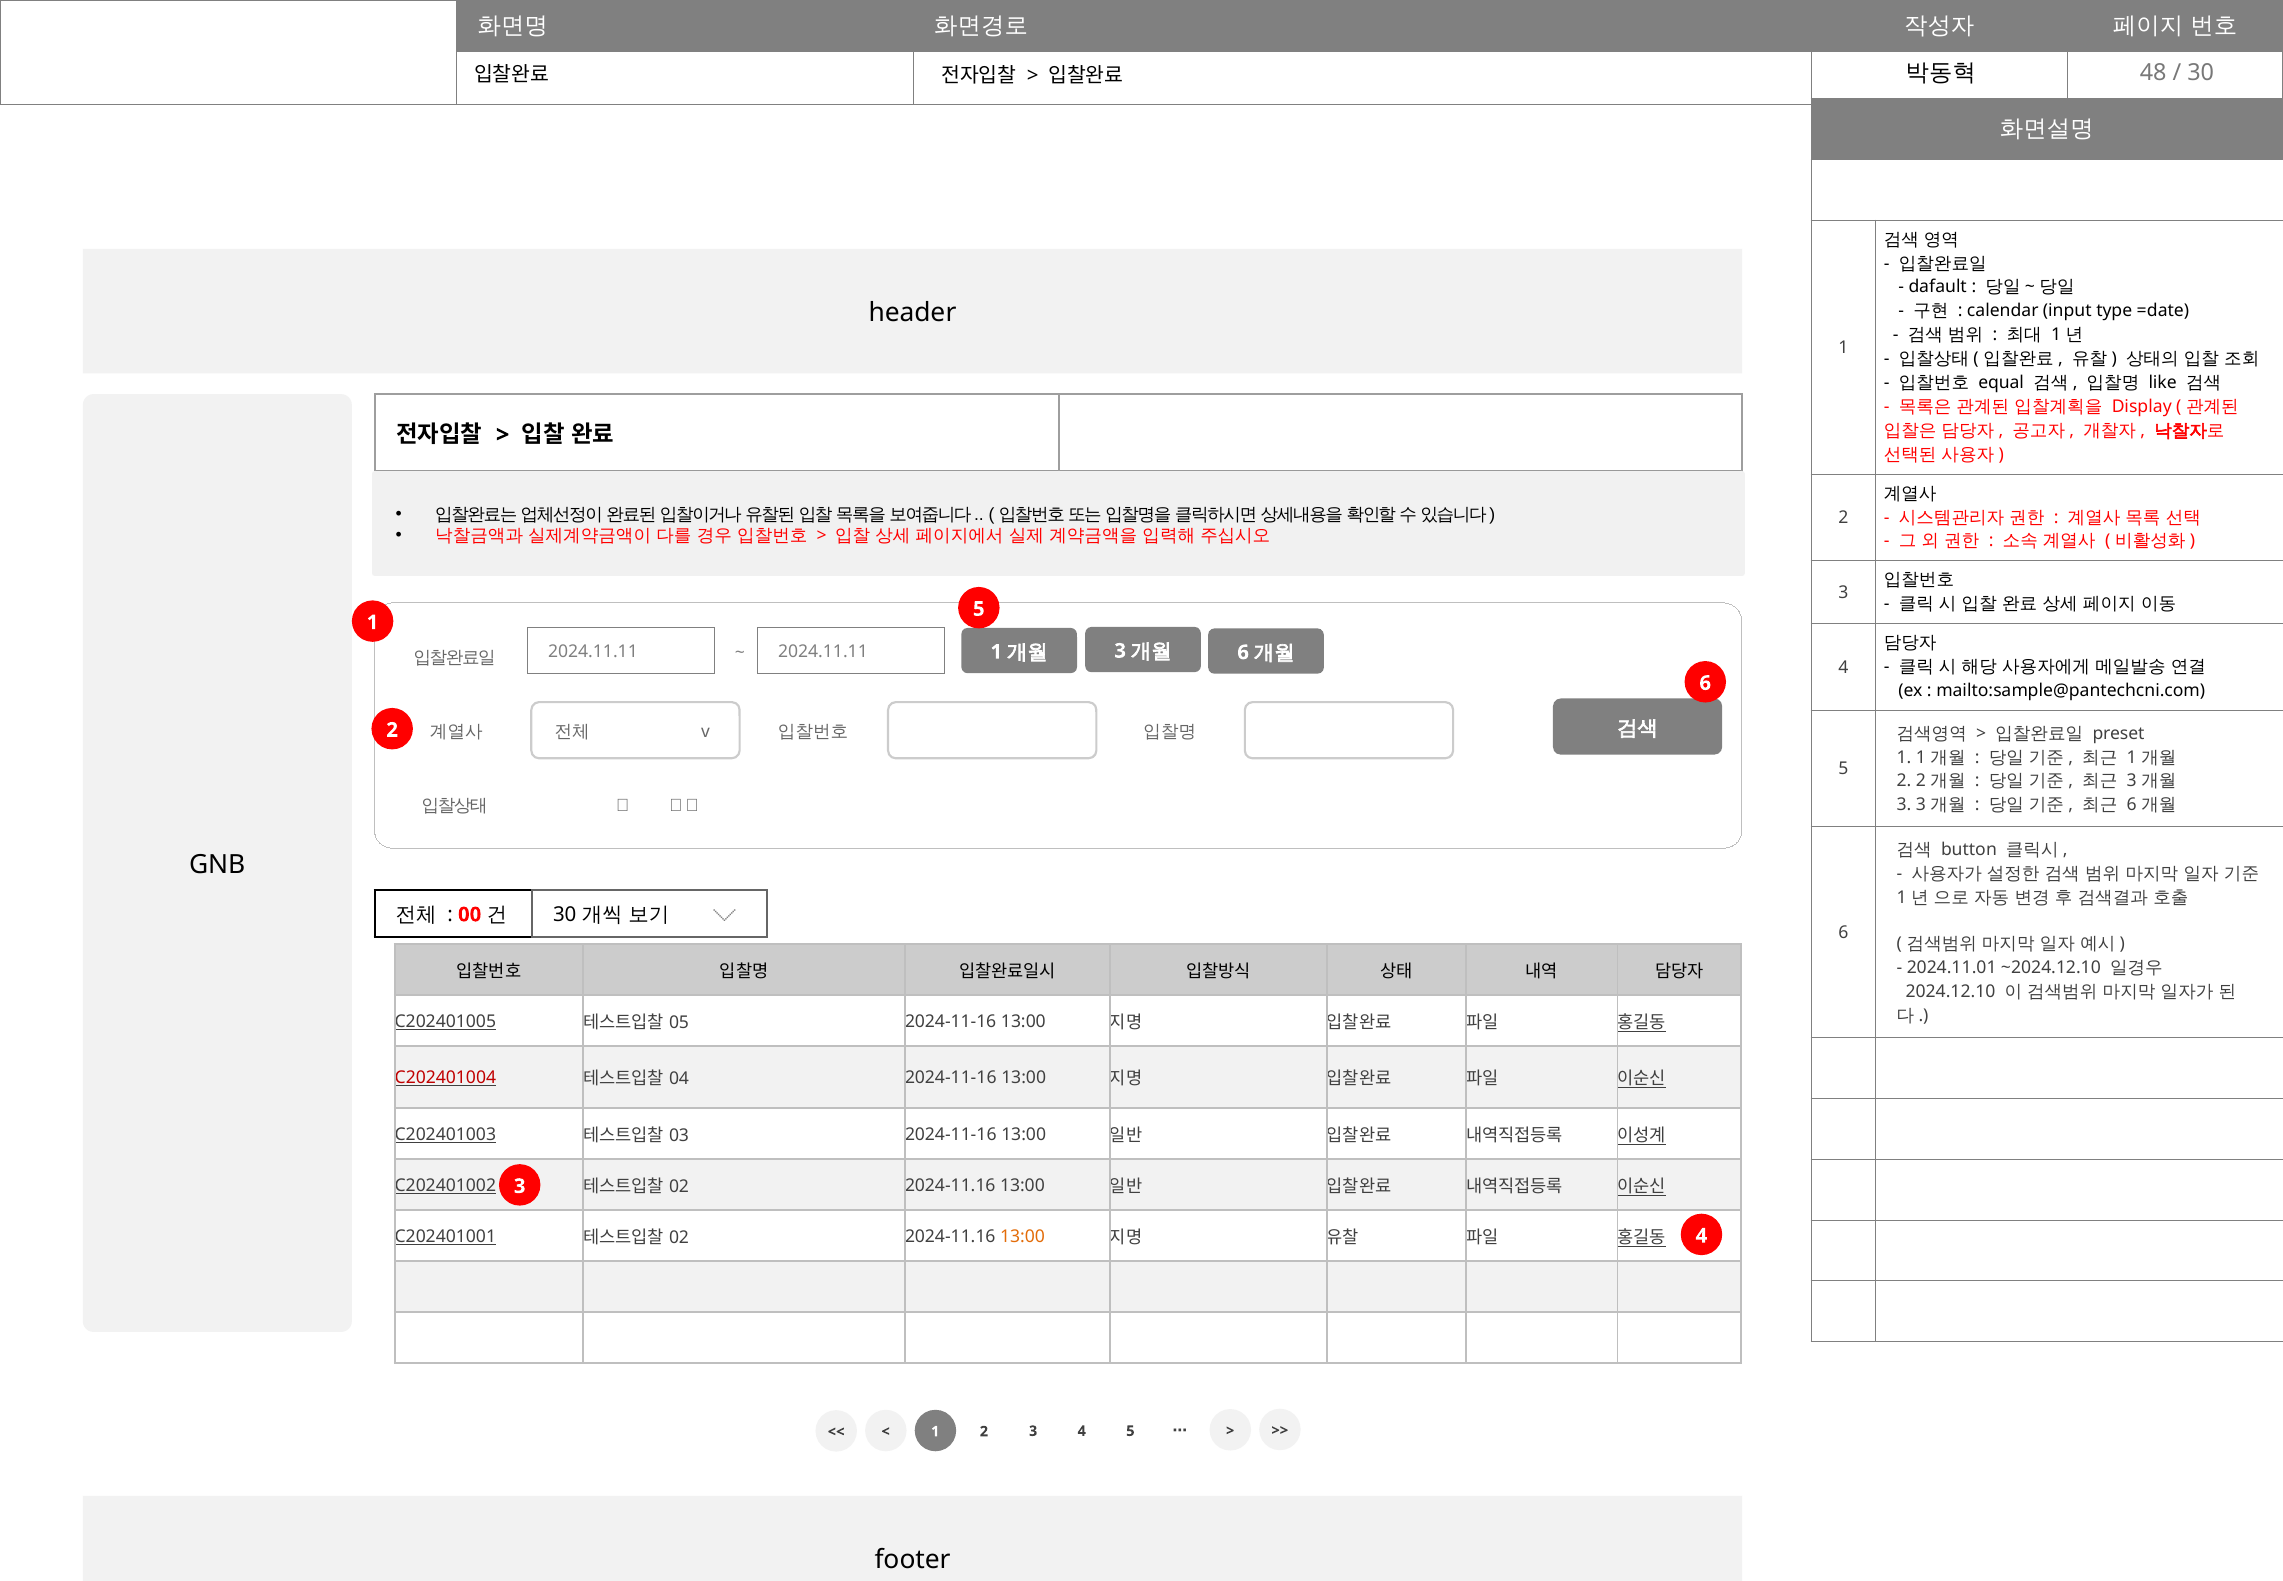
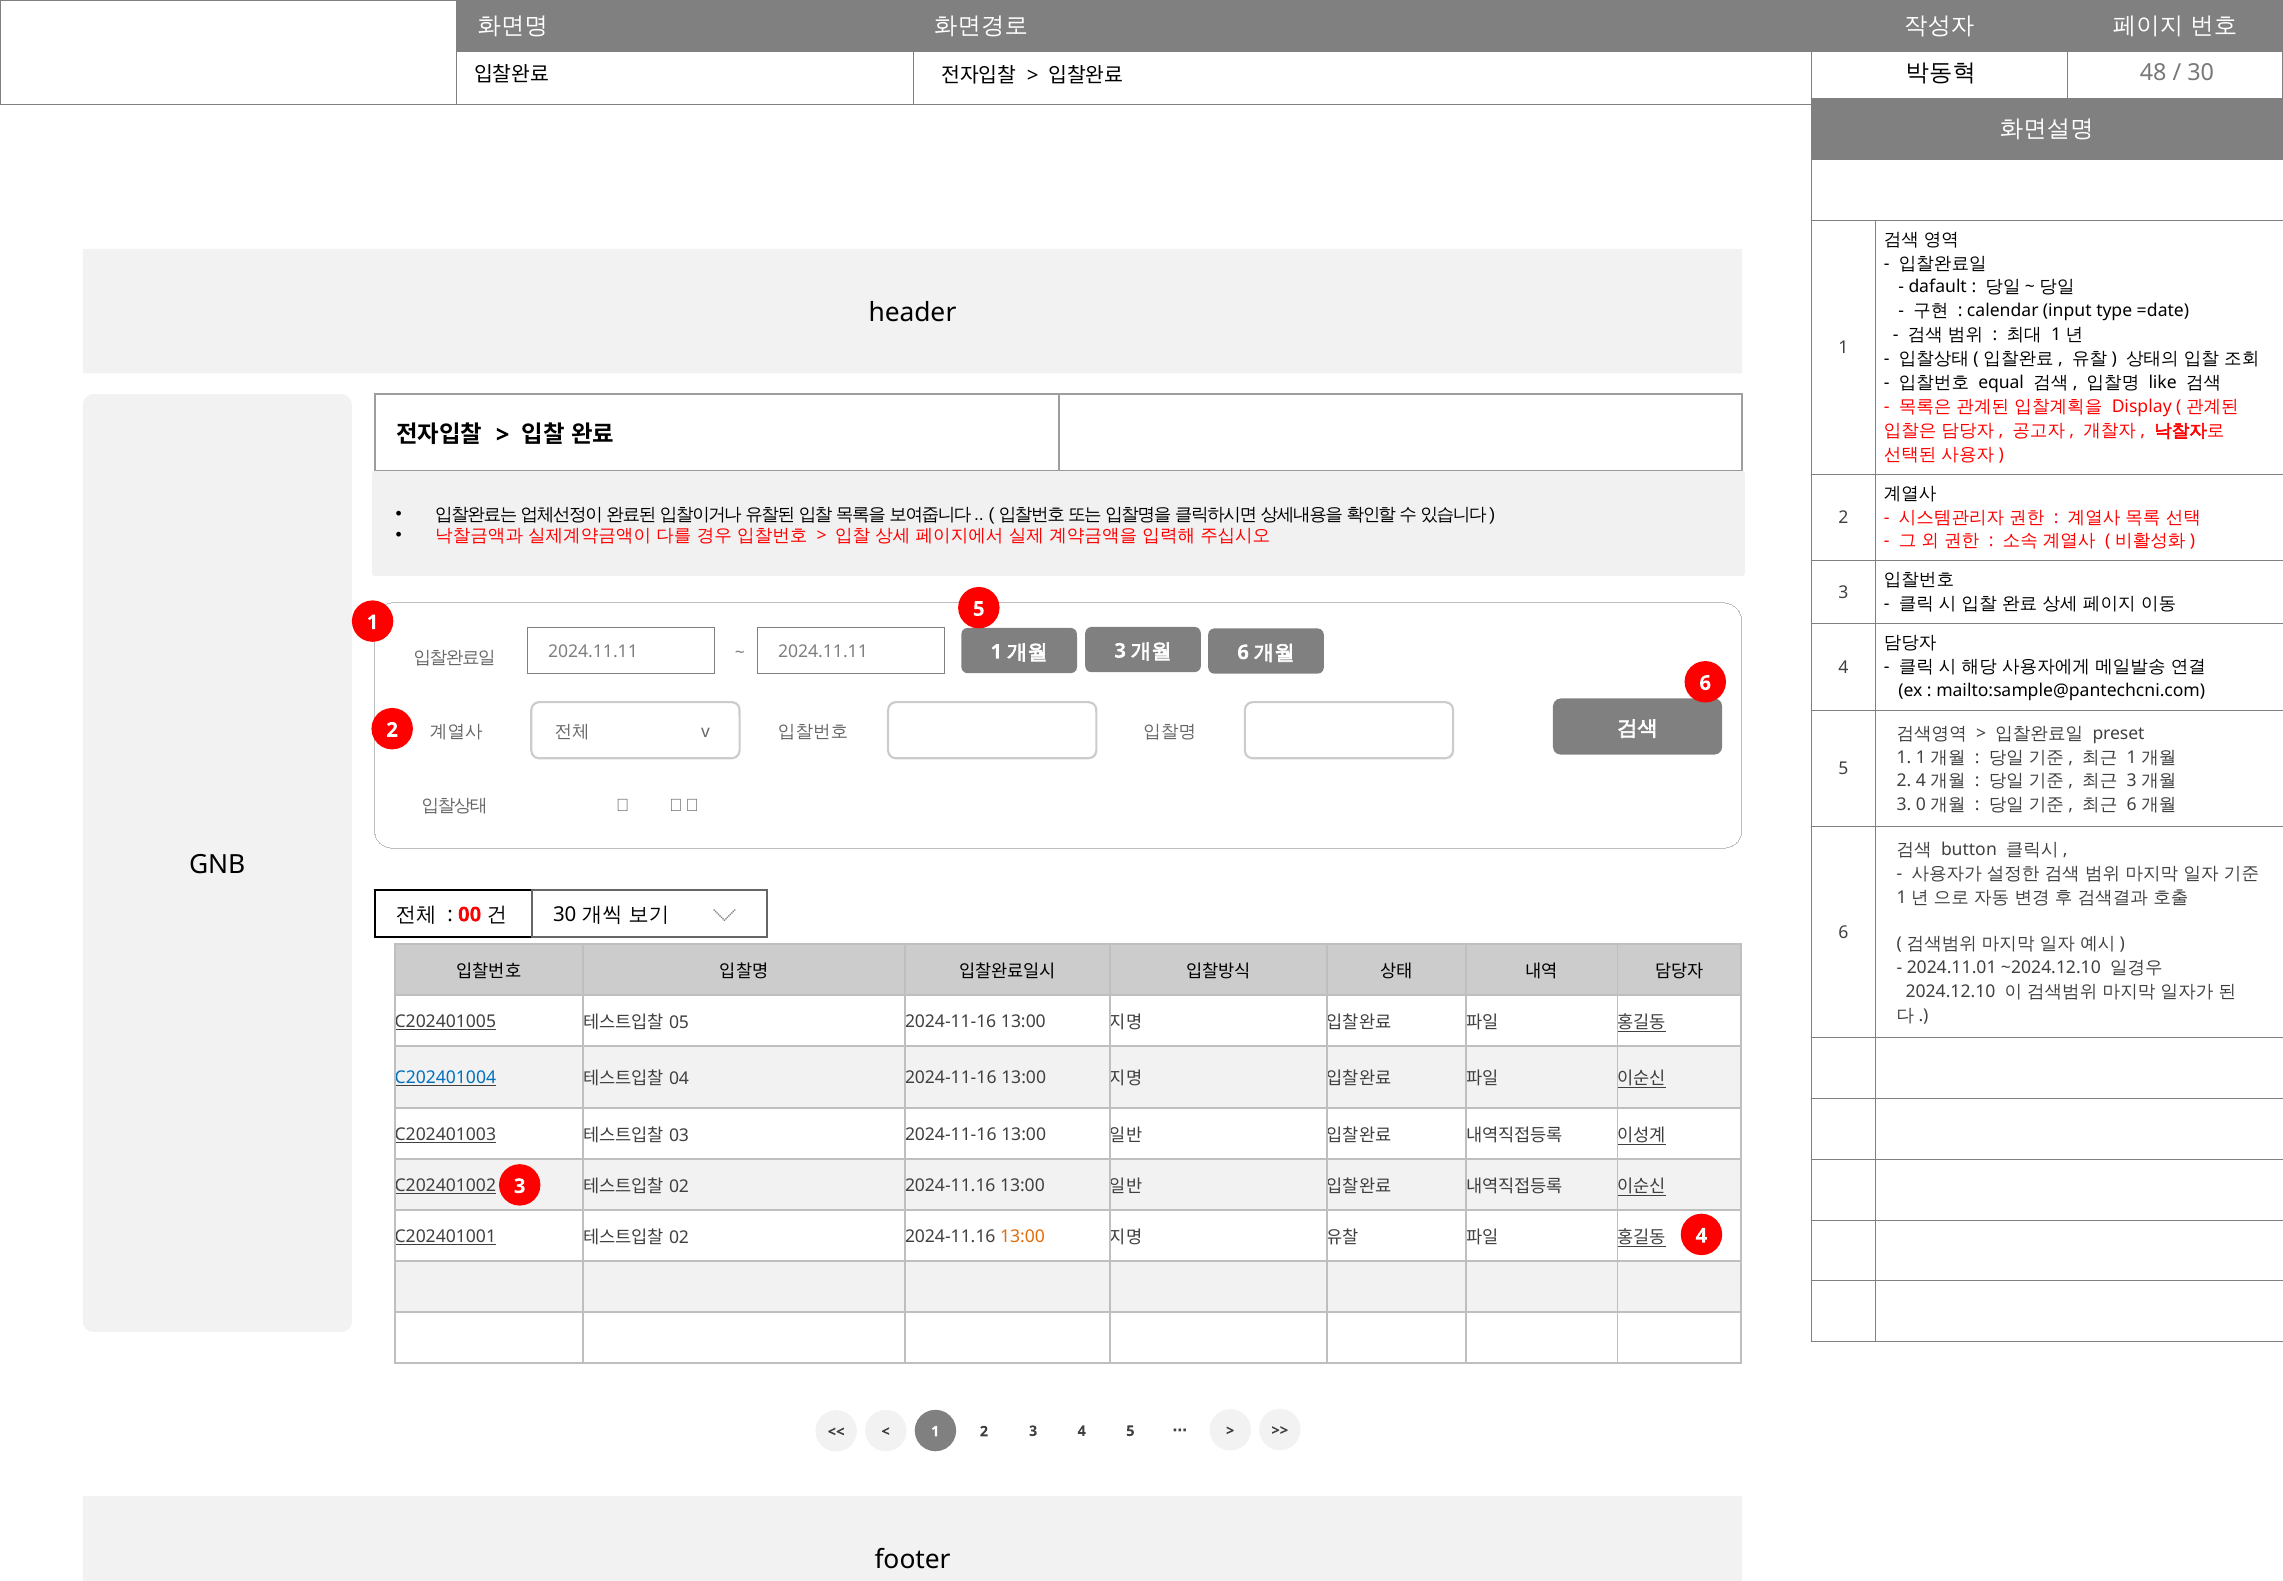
2 2: 2 -> 4
3 3: 3 -> 0
C202401004 colour: red -> blue
